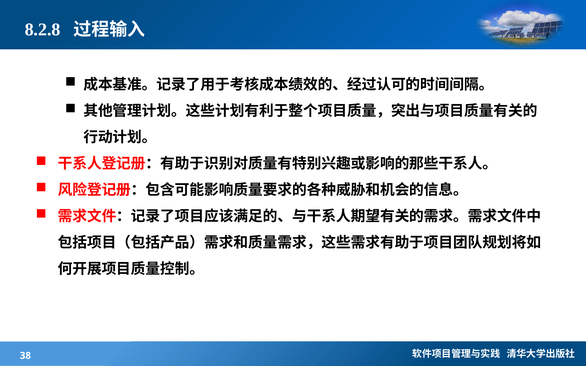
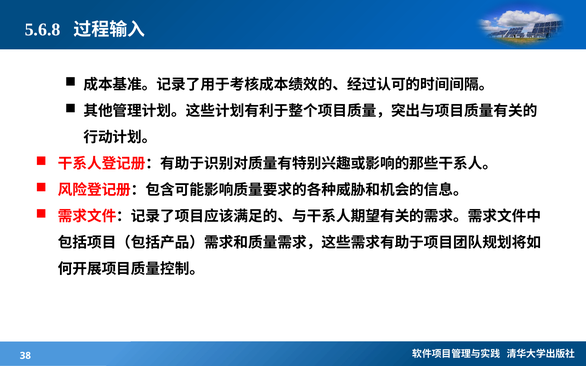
8.2.8: 8.2.8 -> 5.6.8
